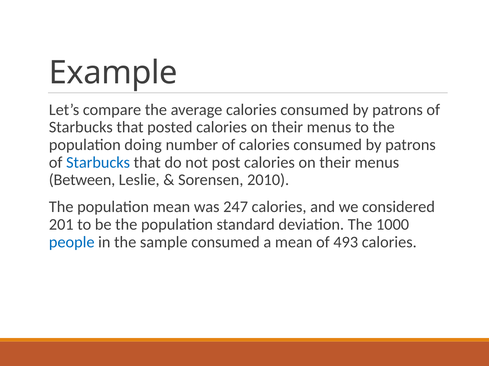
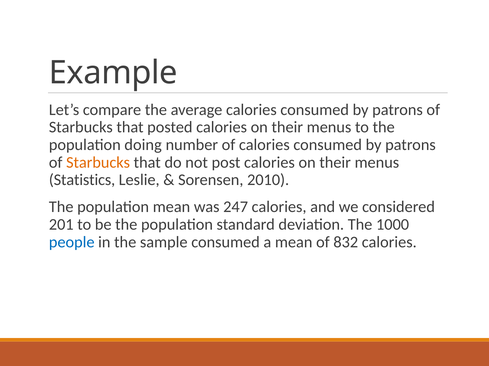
Starbucks at (98, 163) colour: blue -> orange
Between: Between -> Statistics
493: 493 -> 832
